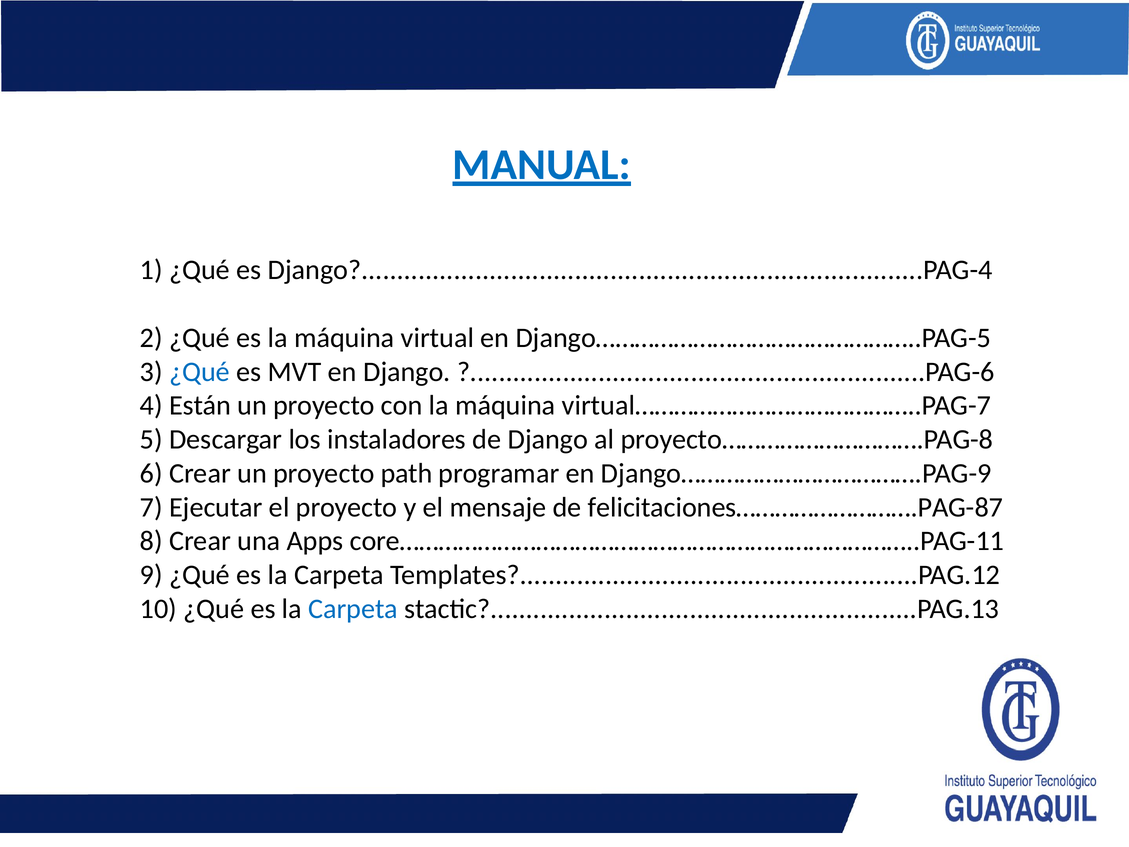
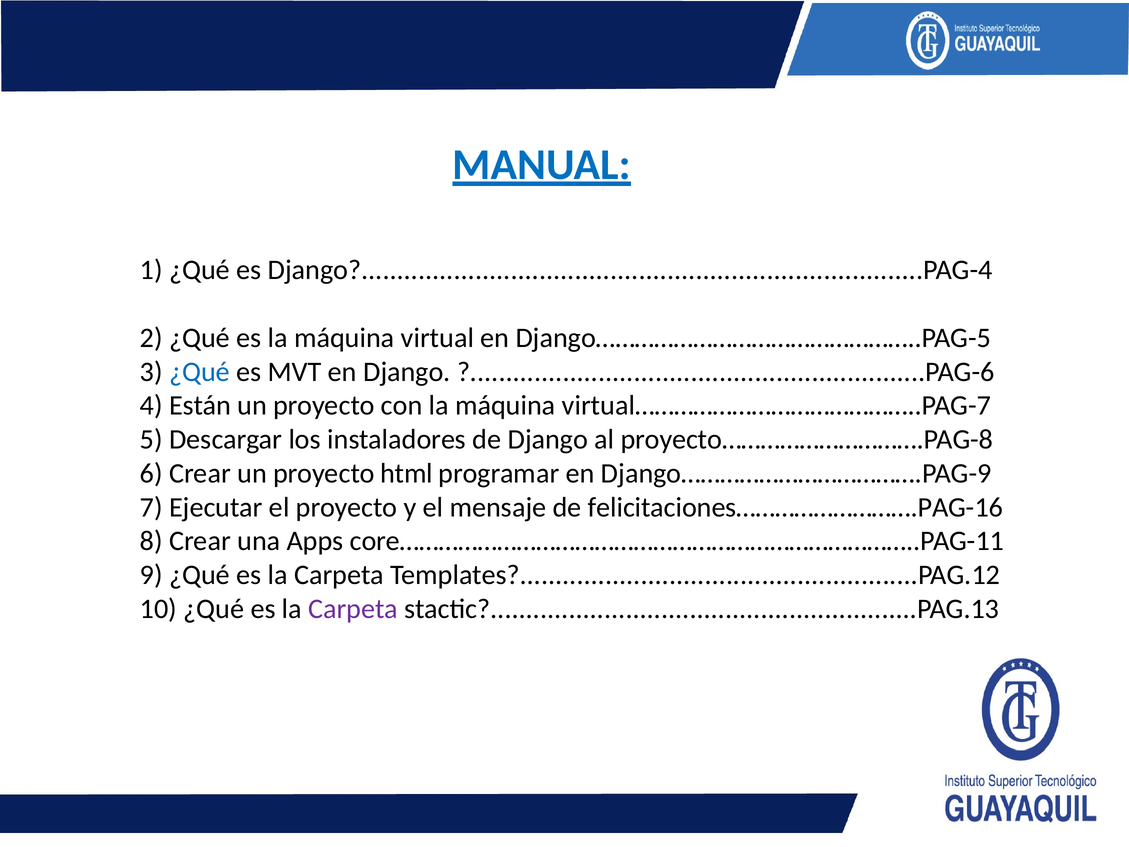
path: path -> html
felicitaciones……………………….PAG-87: felicitaciones……………………….PAG-87 -> felicitaciones……………………….PAG-16
Carpeta at (353, 609) colour: blue -> purple
